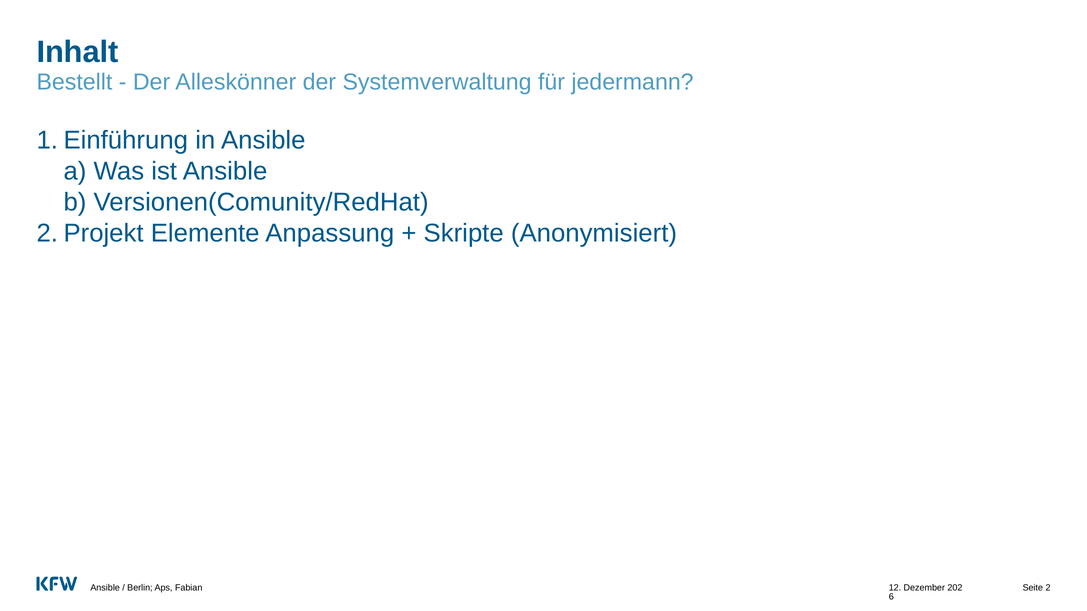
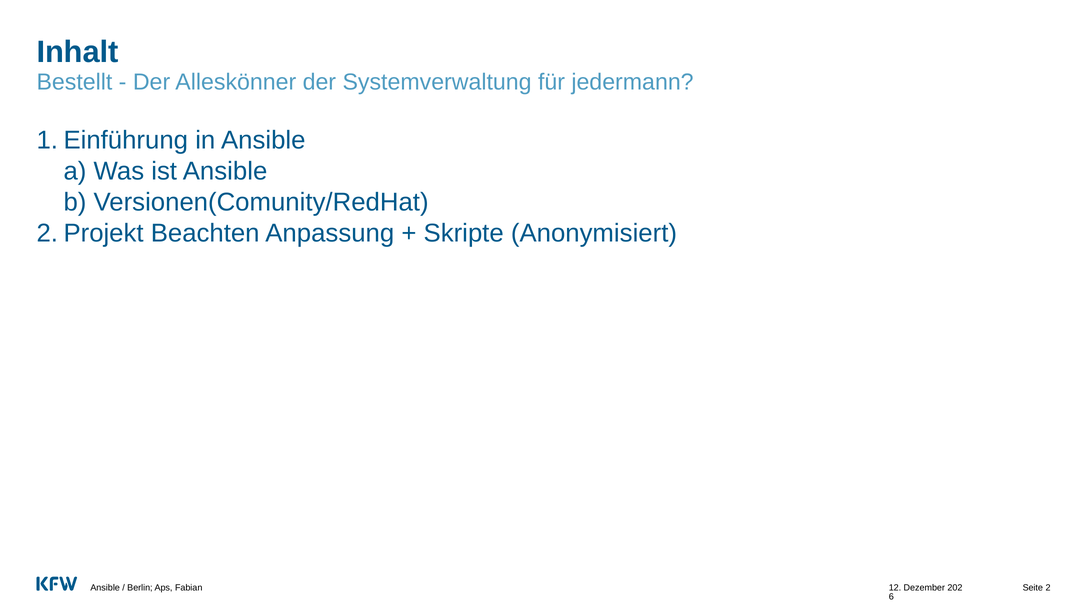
Elemente: Elemente -> Beachten
